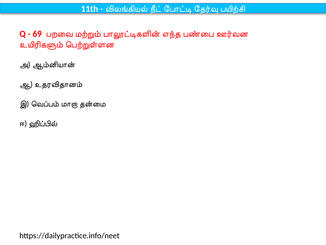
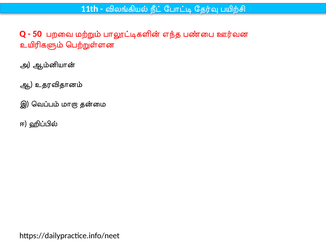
69: 69 -> 50
